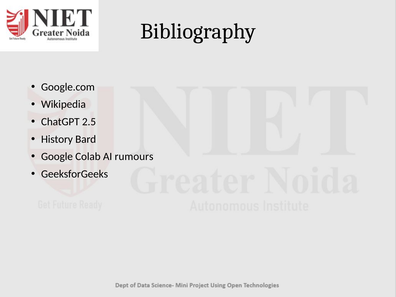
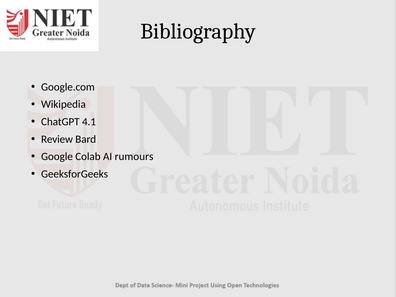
2.5: 2.5 -> 4.1
History: History -> Review
